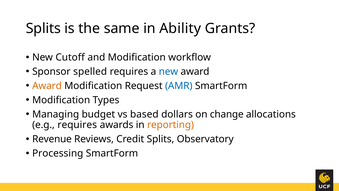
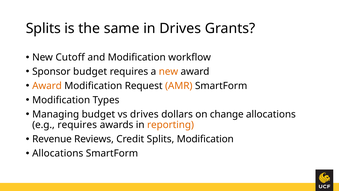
in Ability: Ability -> Drives
Sponsor spelled: spelled -> budget
new at (168, 71) colour: blue -> orange
AMR colour: blue -> orange
vs based: based -> drives
Splits Observatory: Observatory -> Modification
Processing at (58, 153): Processing -> Allocations
